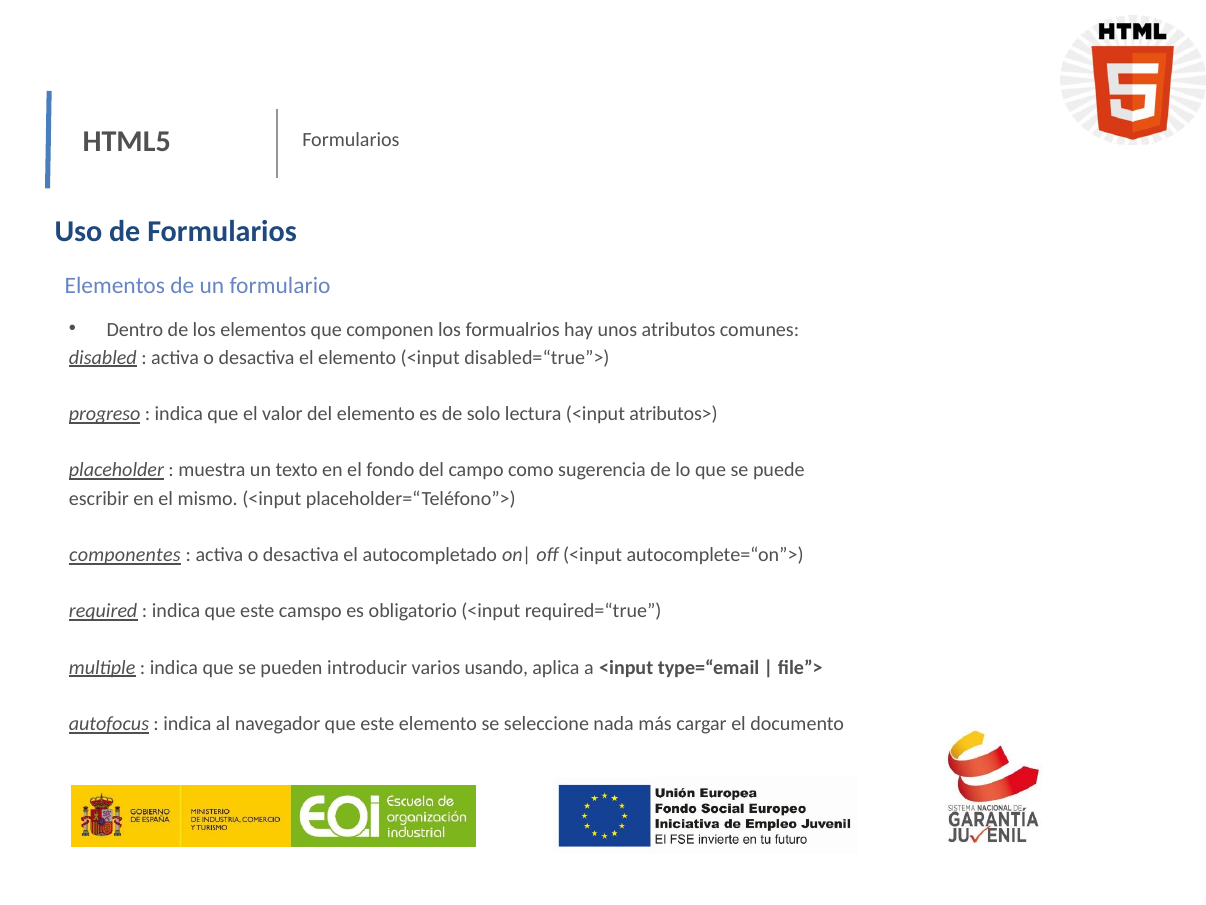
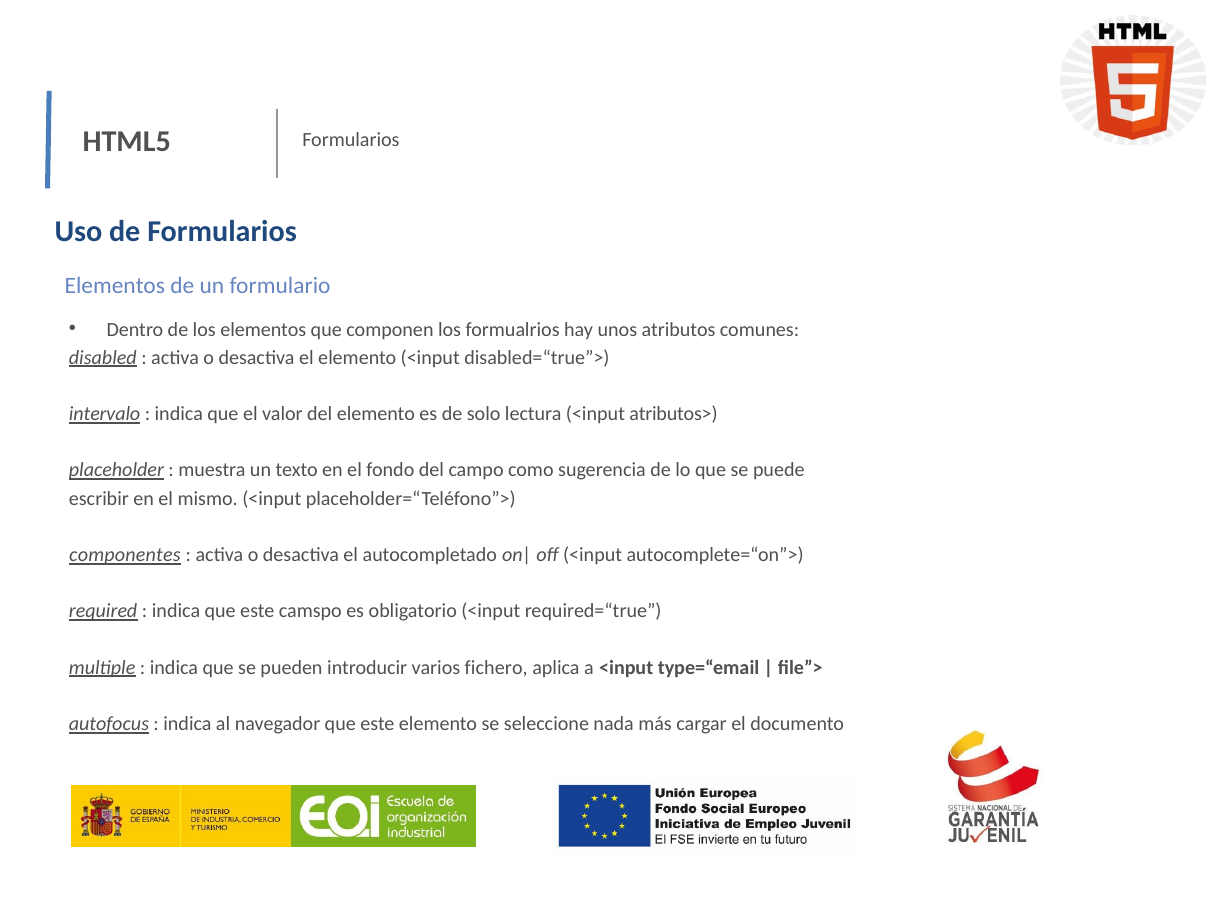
progreso: progreso -> intervalo
usando: usando -> fichero
